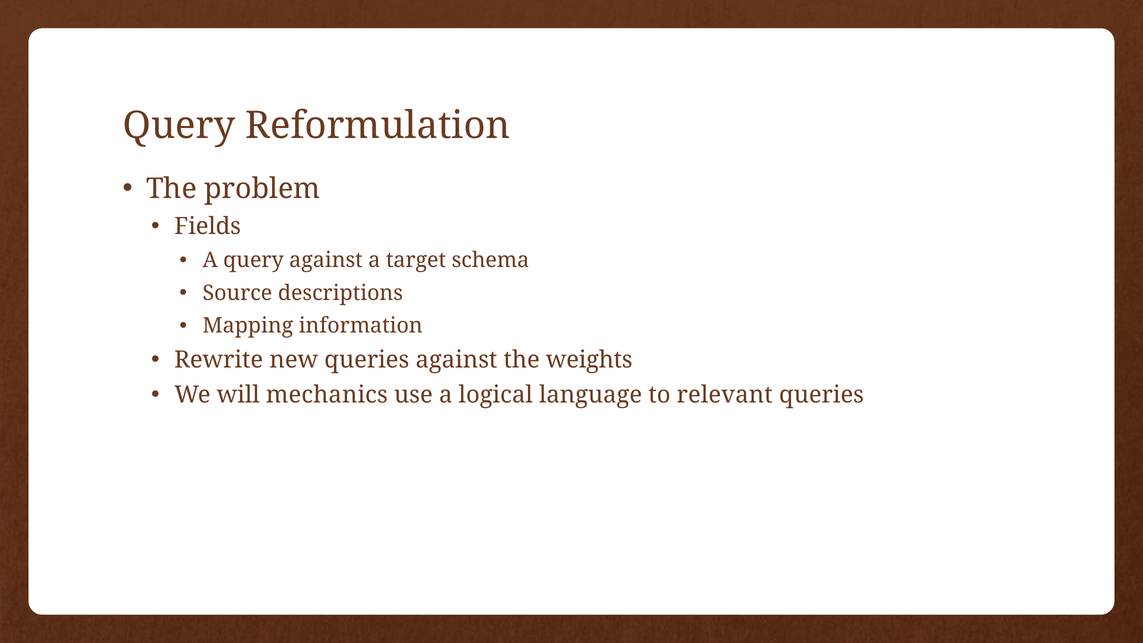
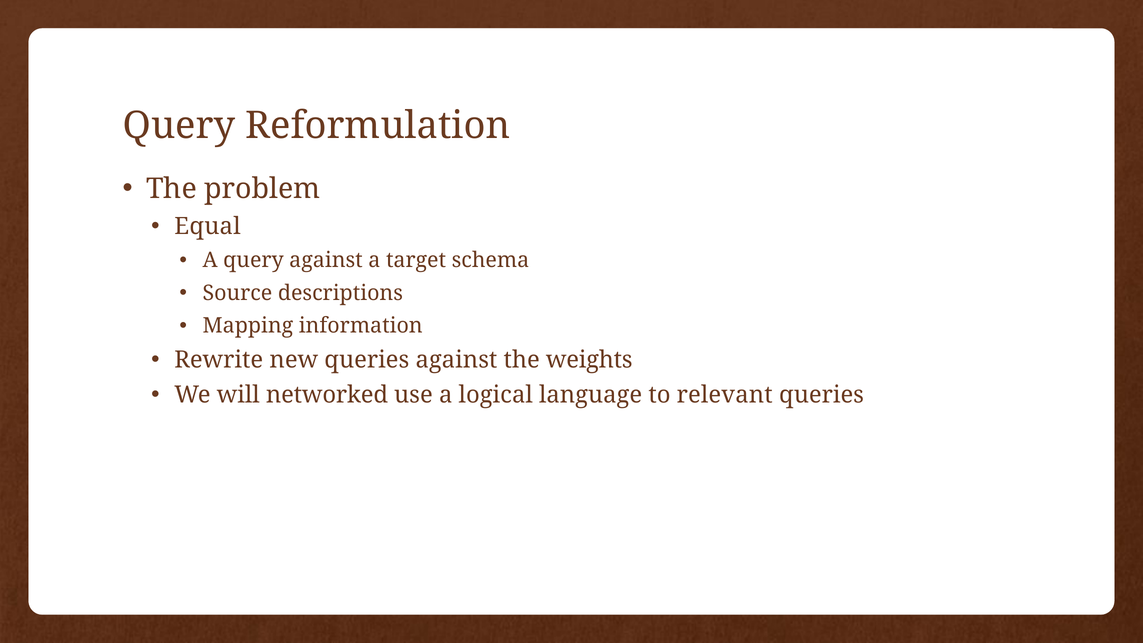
Fields: Fields -> Equal
mechanics: mechanics -> networked
